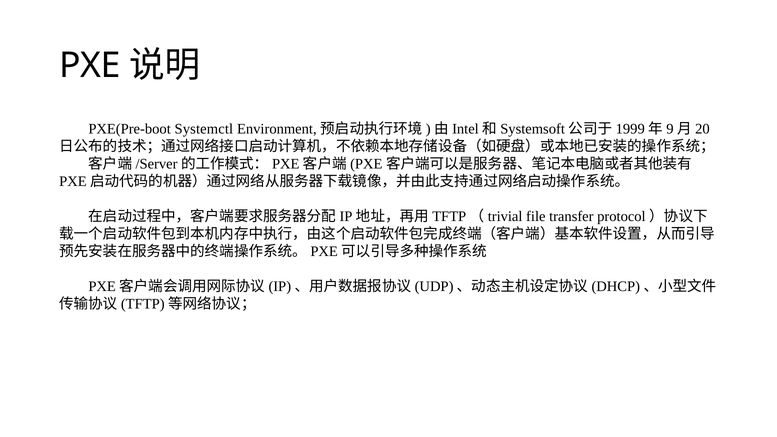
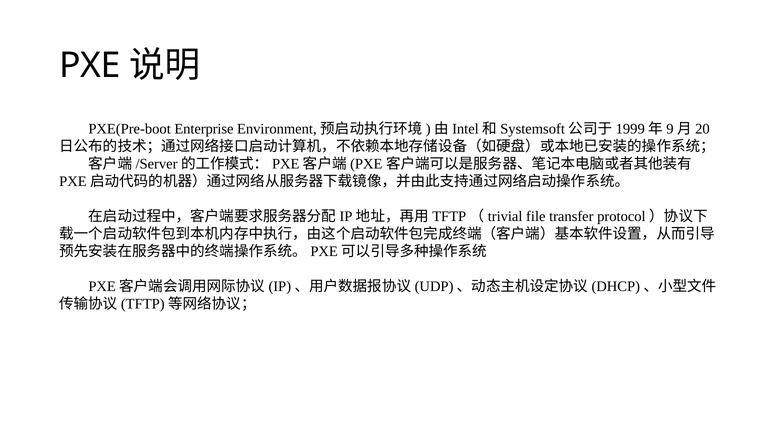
Systemctl: Systemctl -> Enterprise
